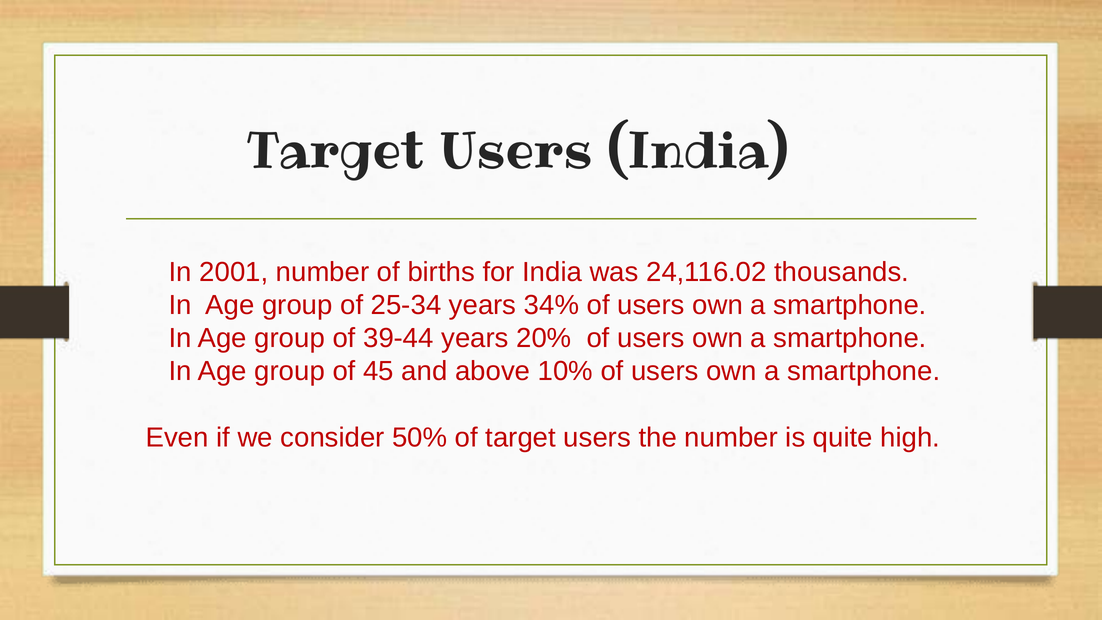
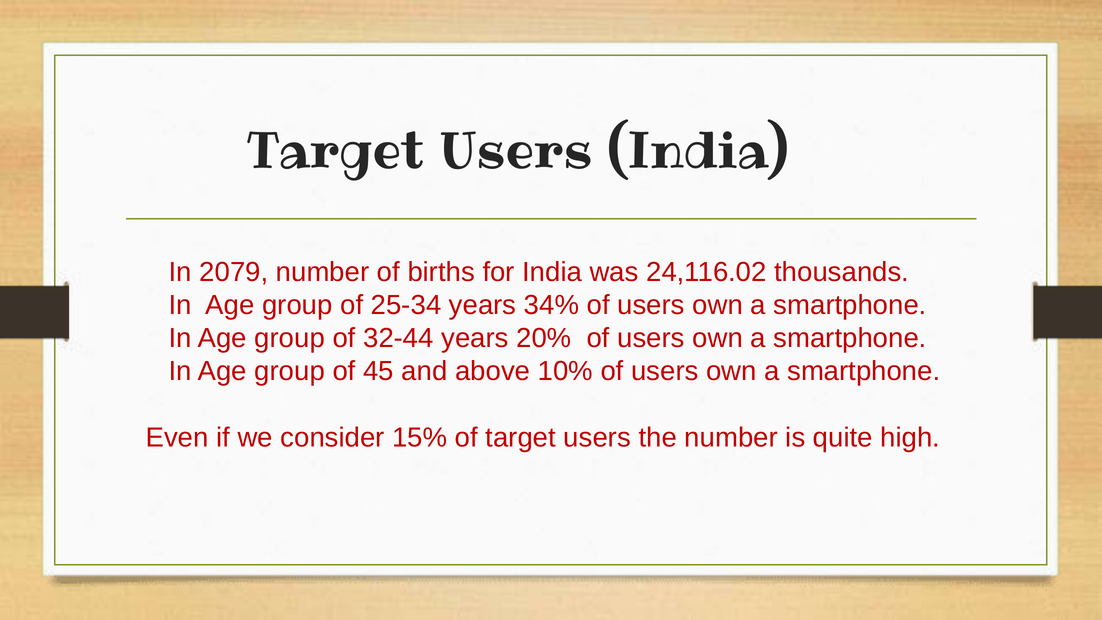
2001: 2001 -> 2079
39-44: 39-44 -> 32-44
50%: 50% -> 15%
